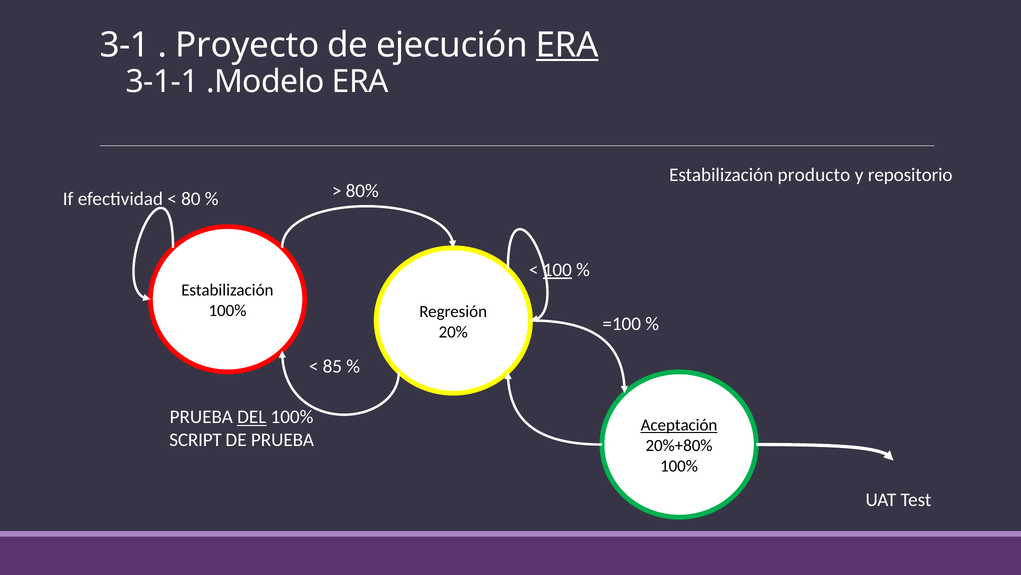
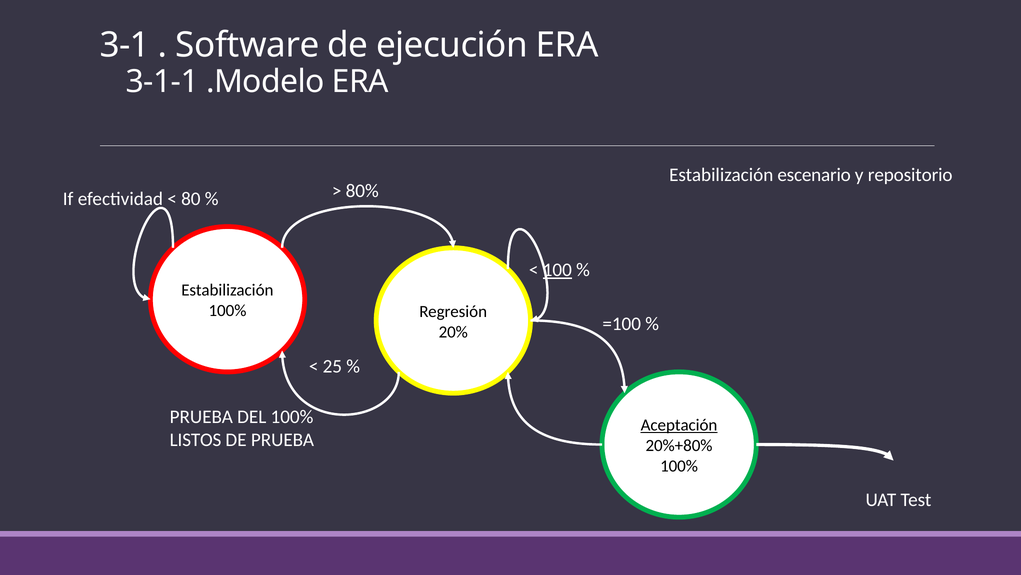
Proyecto: Proyecto -> Software
ERA at (567, 45) underline: present -> none
producto: producto -> escenario
85: 85 -> 25
DEL underline: present -> none
SCRIPT: SCRIPT -> LISTOS
